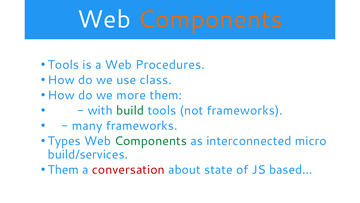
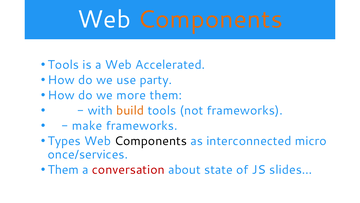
Procedures: Procedures -> Accelerated
class: class -> party
build colour: green -> orange
many: many -> make
Components at (151, 141) colour: green -> black
build/services: build/services -> once/services
based…: based… -> slides…
